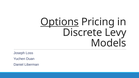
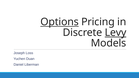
Levy underline: none -> present
